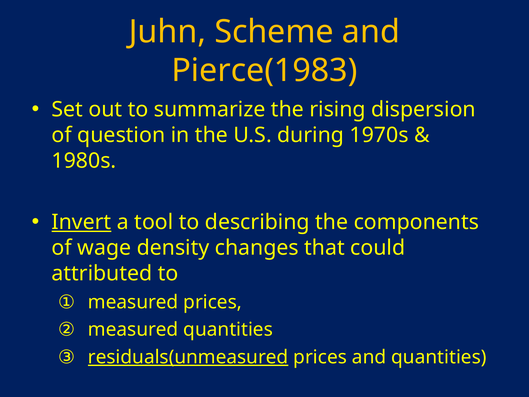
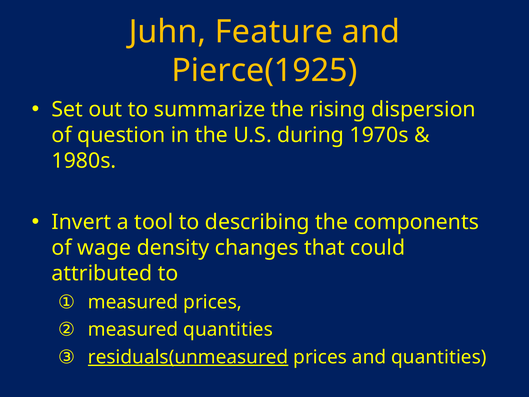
Scheme: Scheme -> Feature
Pierce(1983: Pierce(1983 -> Pierce(1925
Invert underline: present -> none
